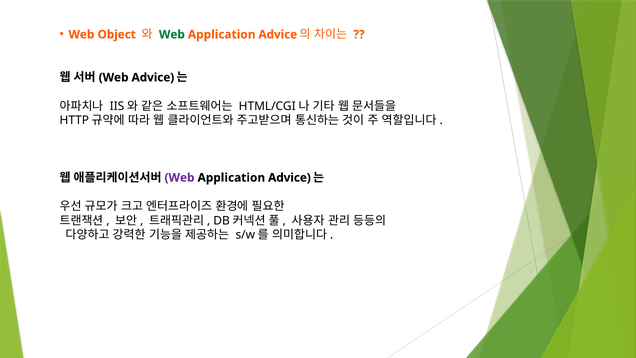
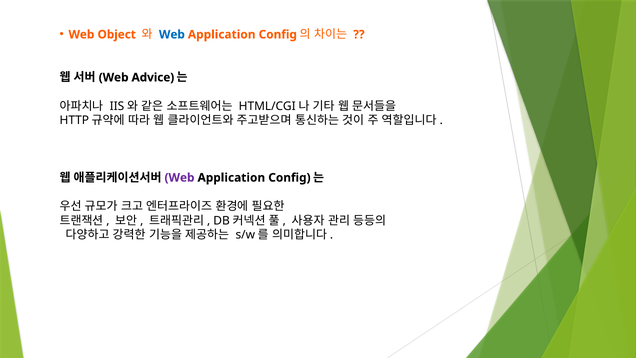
Web at (172, 34) colour: green -> blue
Advice at (278, 34): Advice -> Config
Advice at (289, 178): Advice -> Config
